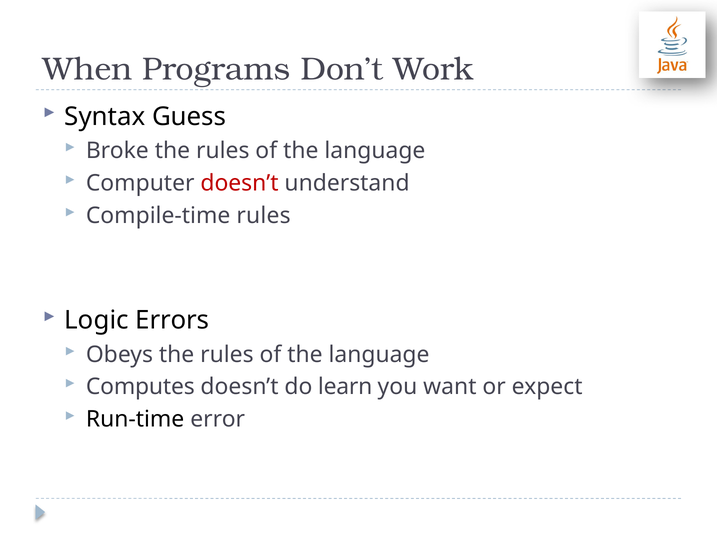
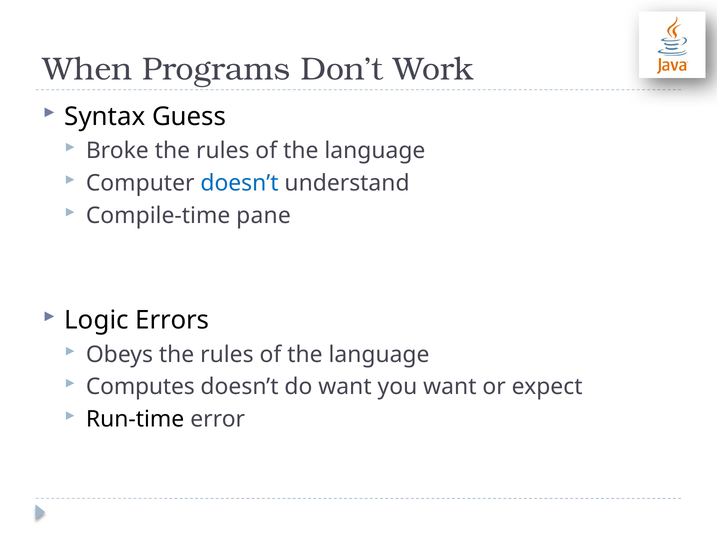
doesn’t at (240, 183) colour: red -> blue
Compile-time rules: rules -> pane
do learn: learn -> want
